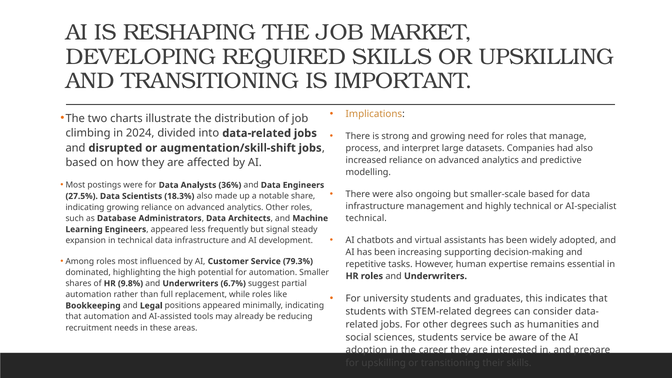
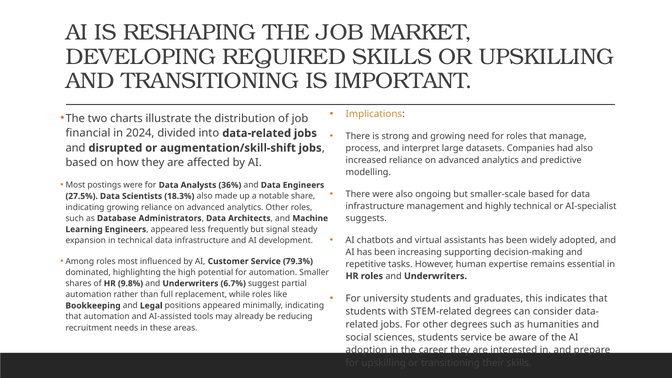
climbing: climbing -> financial
technical at (366, 218): technical -> suggests
